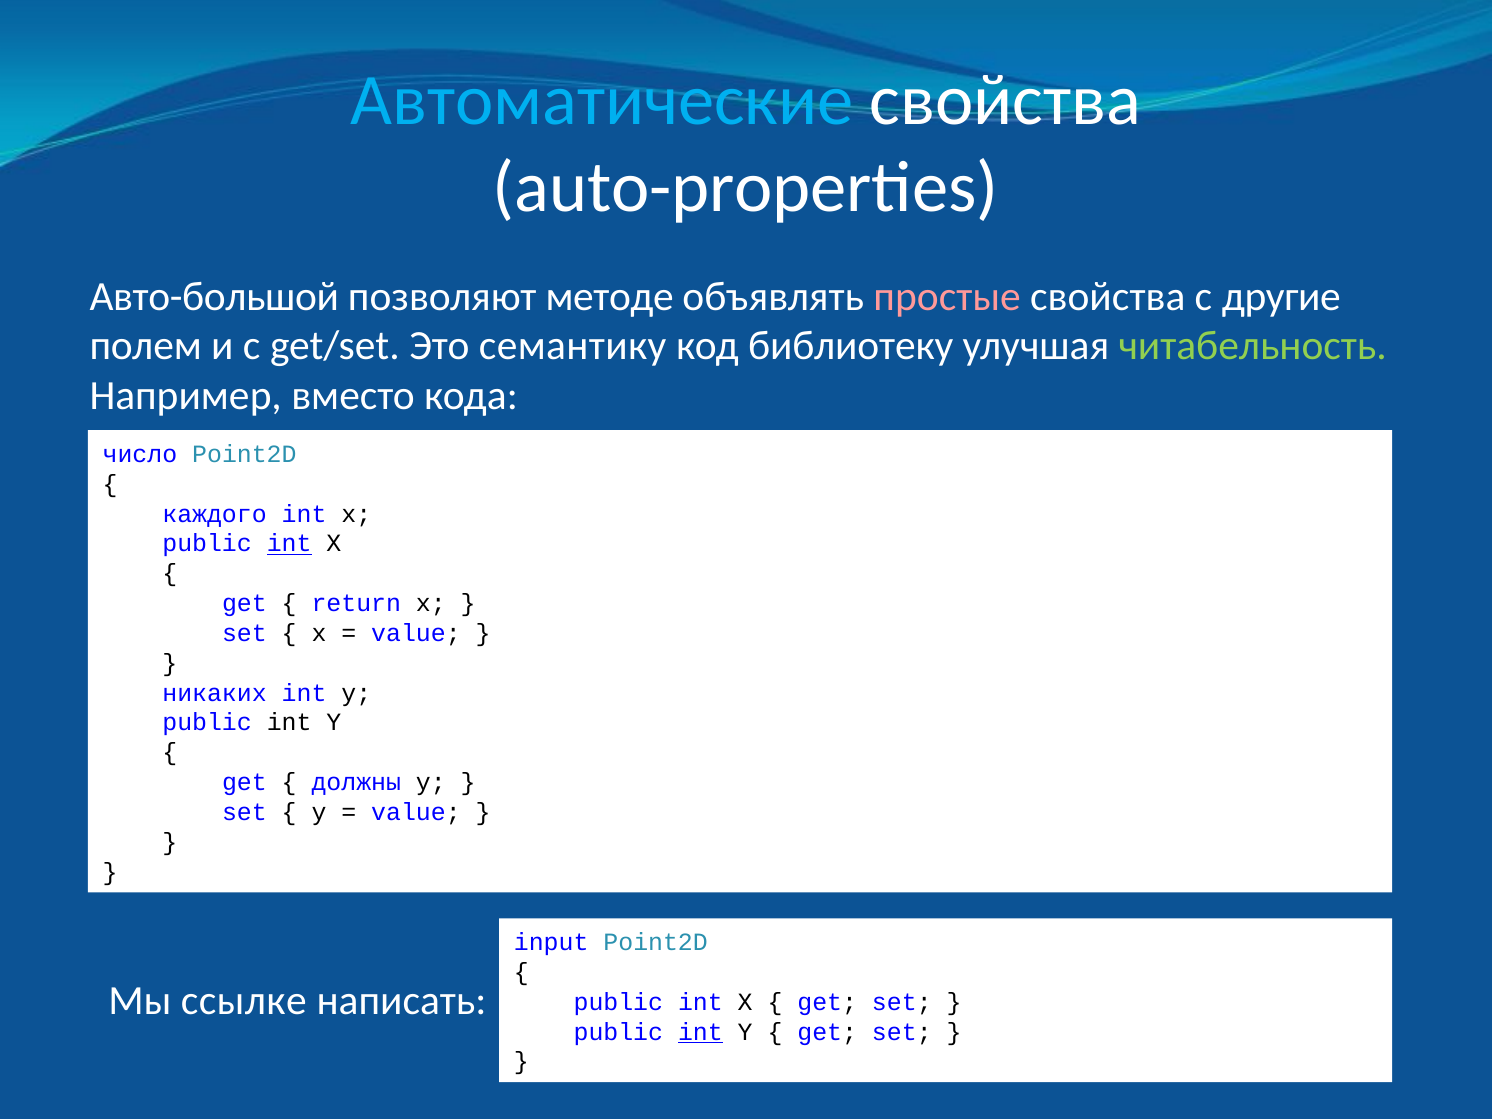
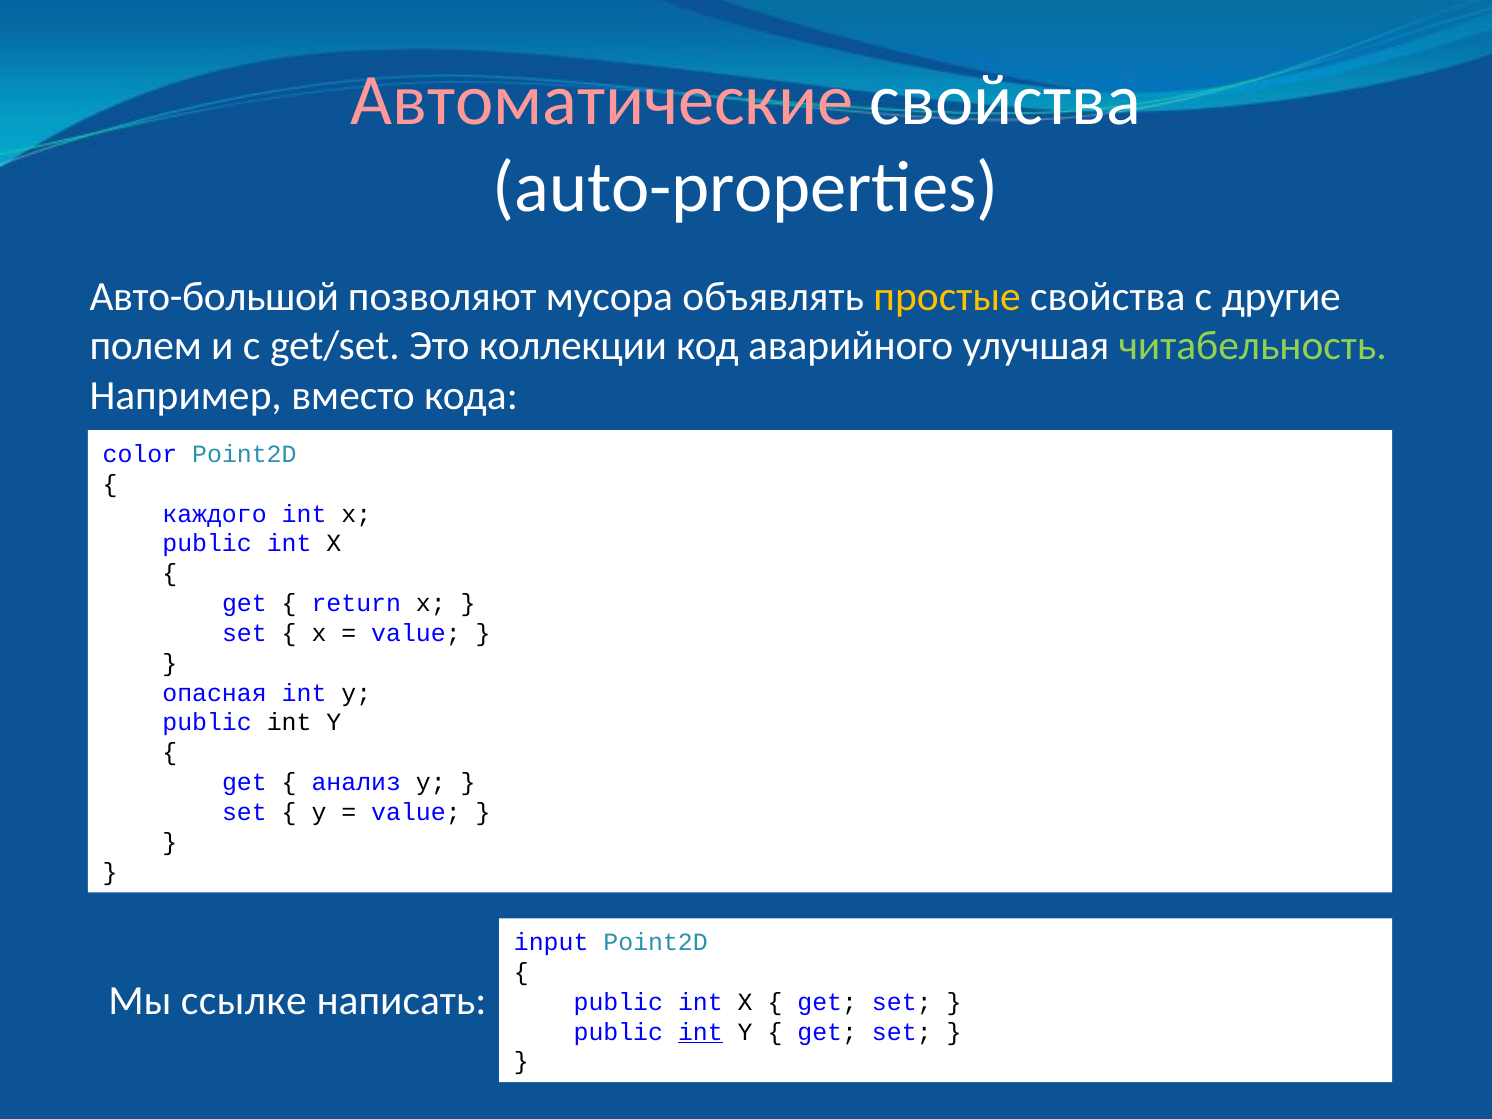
Автоматические colour: light blue -> pink
методе: методе -> мусора
простые colour: pink -> yellow
семантику: семантику -> коллекции
библиотеку: библиотеку -> аварийного
число: число -> color
int at (289, 544) underline: present -> none
никаких: никаких -> опасная
должны: должны -> анализ
